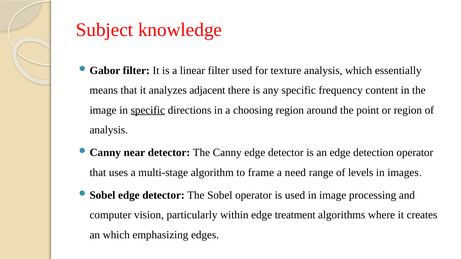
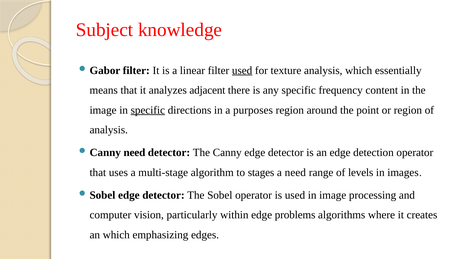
used at (242, 70) underline: none -> present
choosing: choosing -> purposes
near at (134, 153): near -> need
frame: frame -> stages
treatment: treatment -> problems
